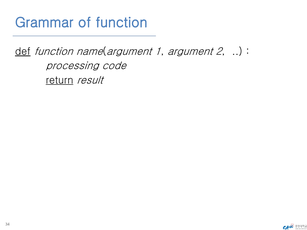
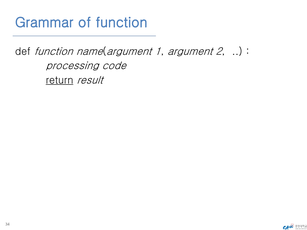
def underline: present -> none
